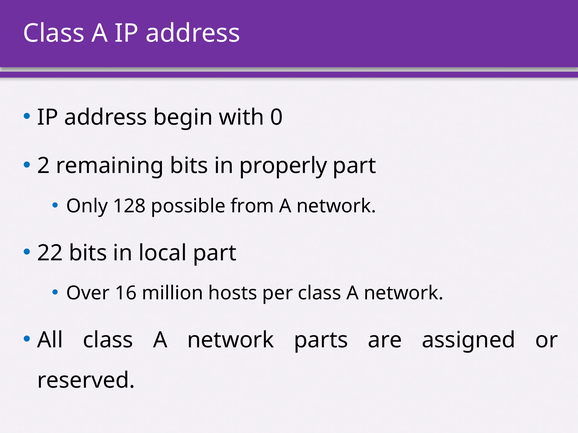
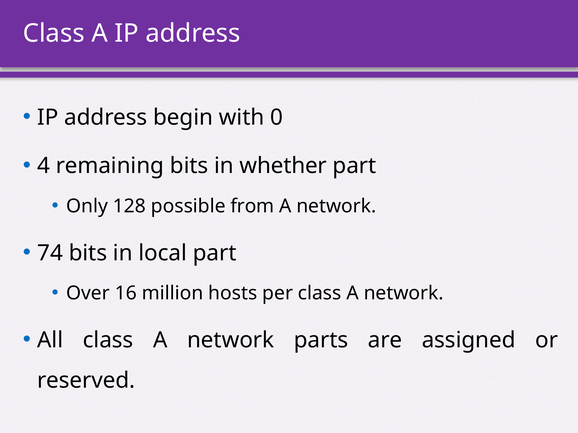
2: 2 -> 4
properly: properly -> whether
22: 22 -> 74
